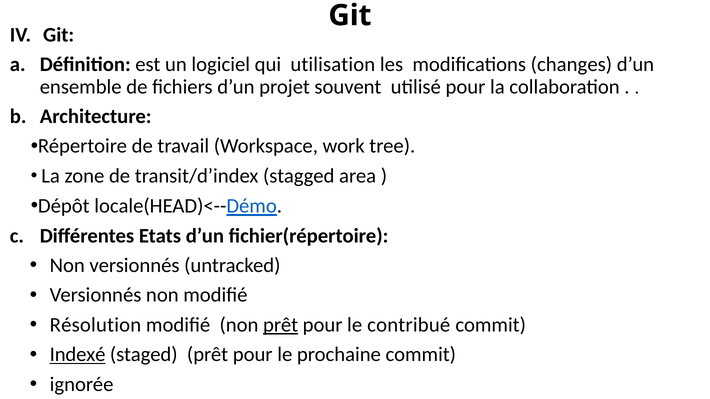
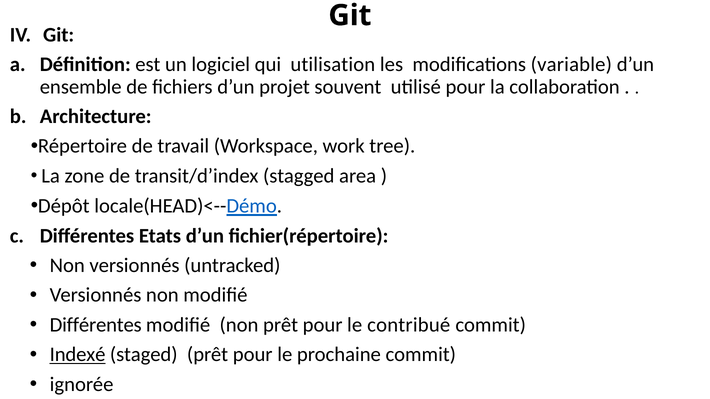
changes: changes -> variable
Résolution at (95, 325): Résolution -> Différentes
prêt at (281, 325) underline: present -> none
